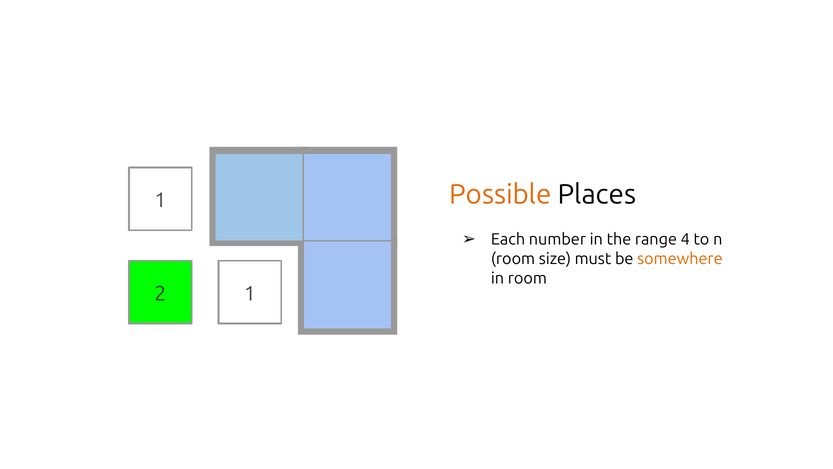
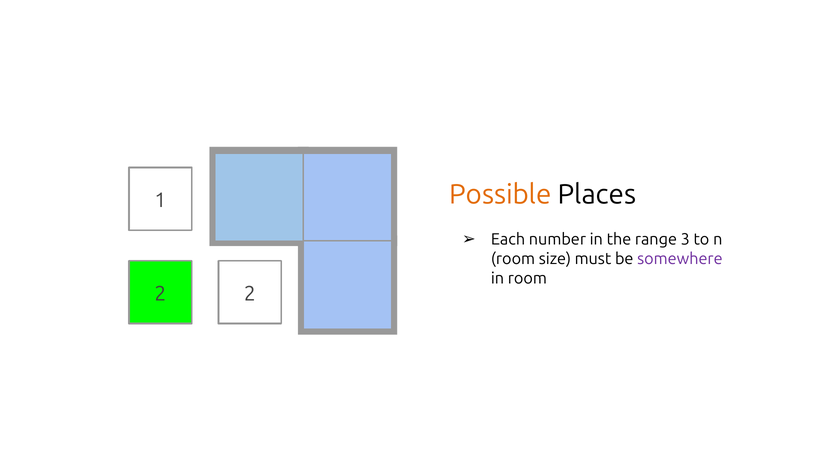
4: 4 -> 3
somewhere colour: orange -> purple
2 1: 1 -> 2
